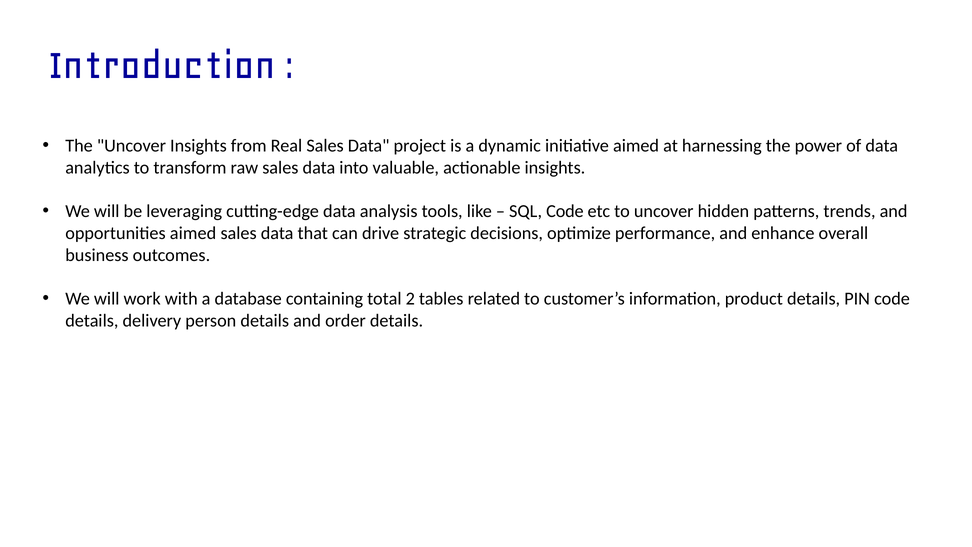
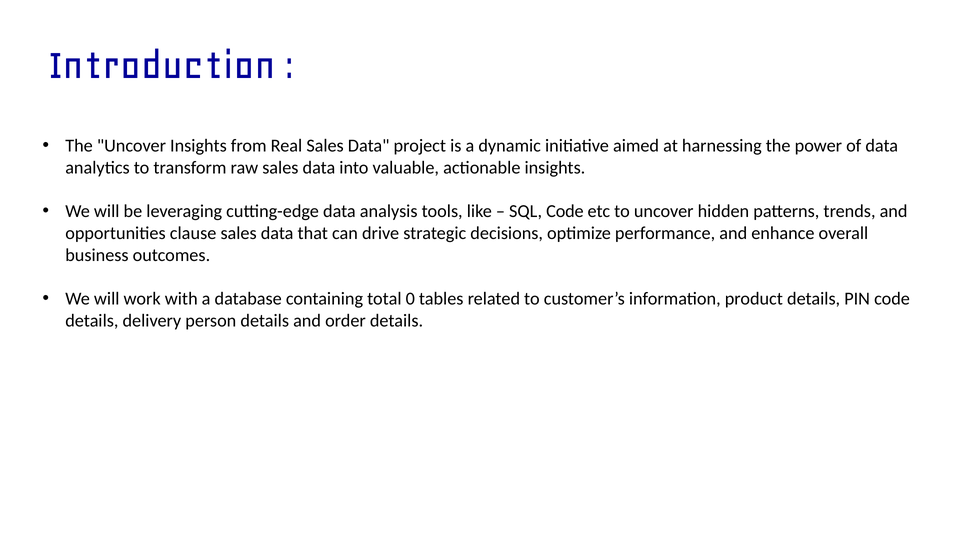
opportunities aimed: aimed -> clause
2: 2 -> 0
